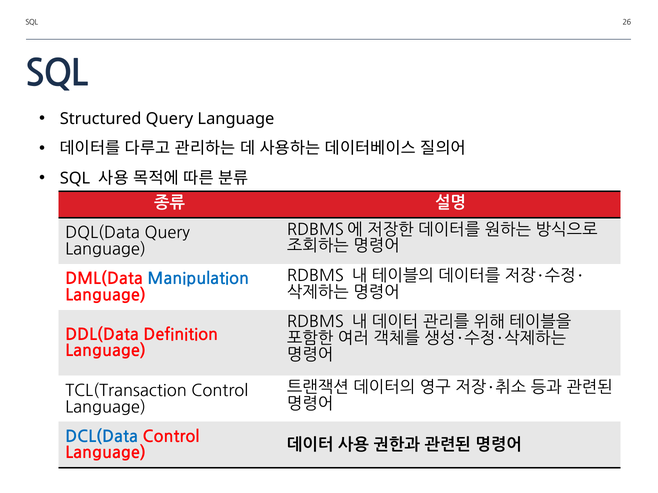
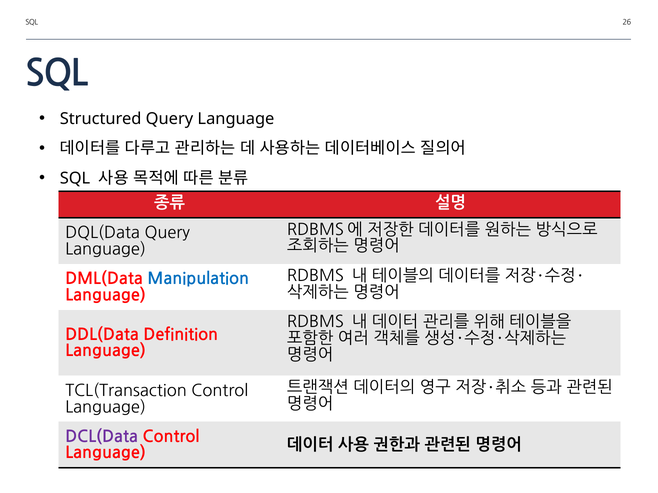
DCL(Data colour: blue -> purple
